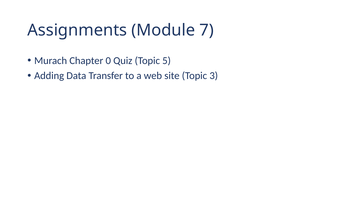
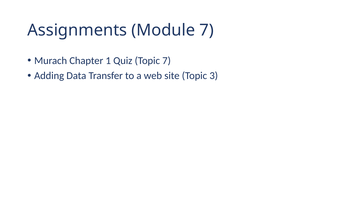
0: 0 -> 1
Topic 5: 5 -> 7
